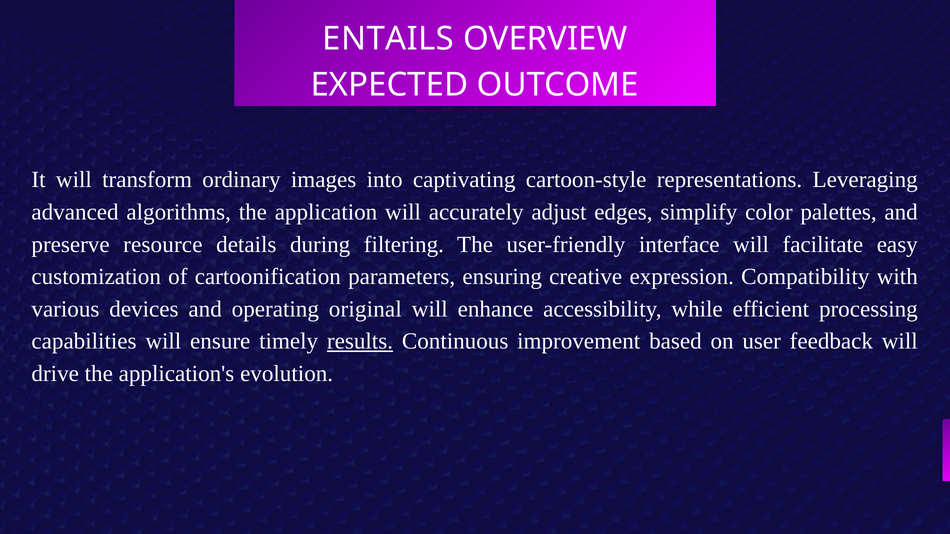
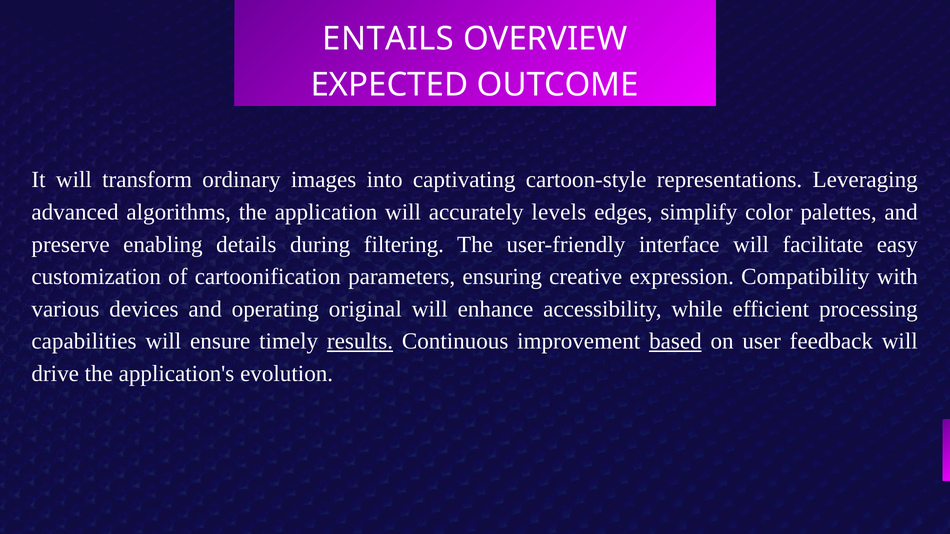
adjust: adjust -> levels
resource: resource -> enabling
based underline: none -> present
